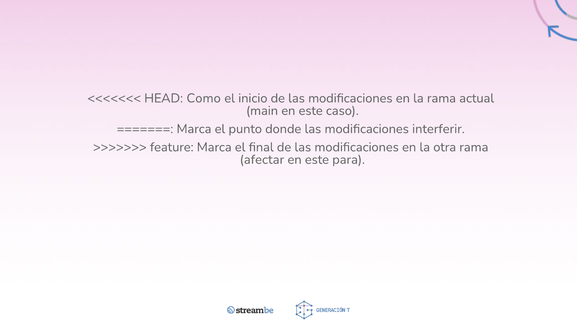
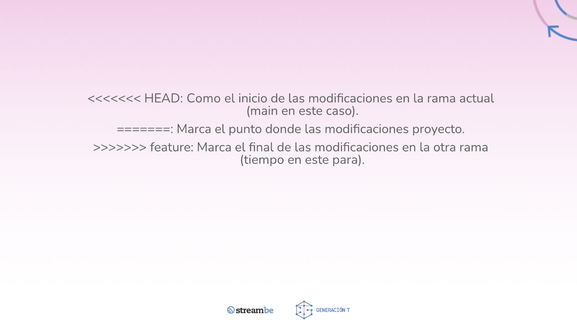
interferir: interferir -> proyecto
afectar: afectar -> tiempo
